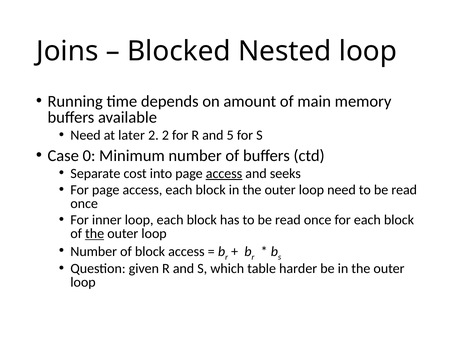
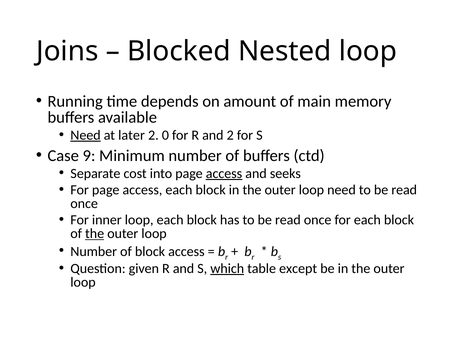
Need at (86, 135) underline: none -> present
2 2: 2 -> 0
and 5: 5 -> 2
0: 0 -> 9
which underline: none -> present
harder: harder -> except
